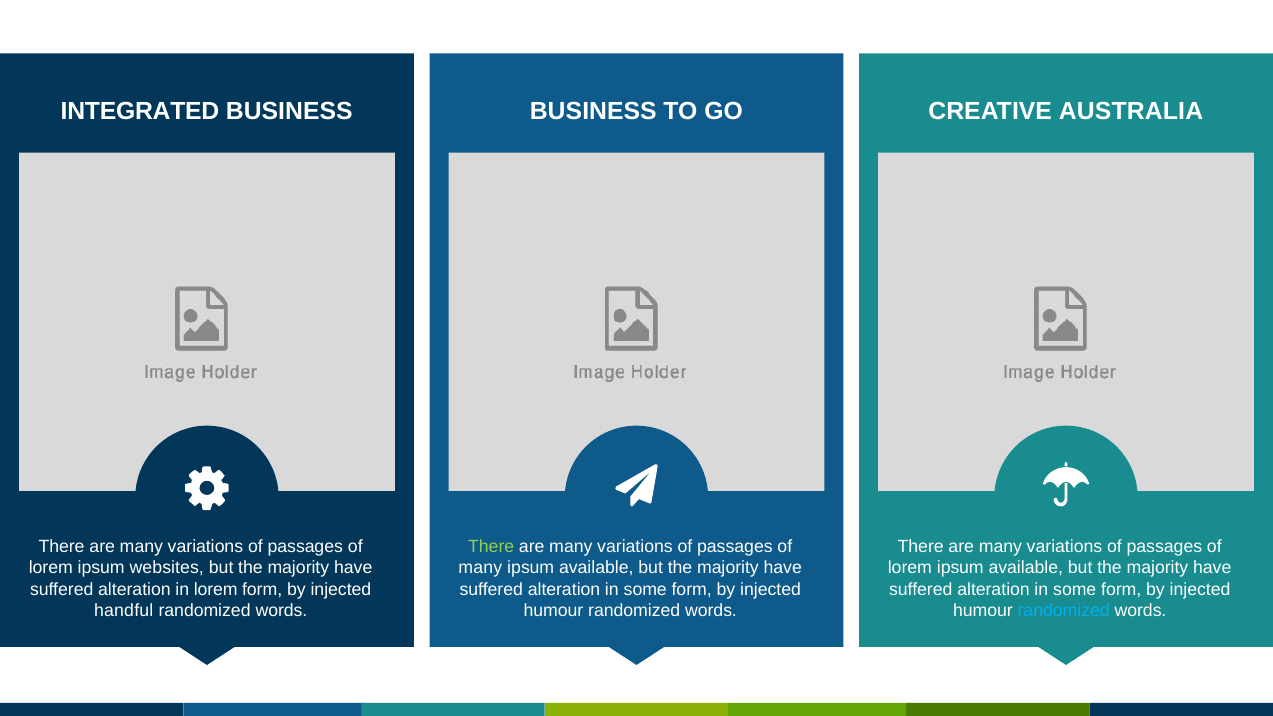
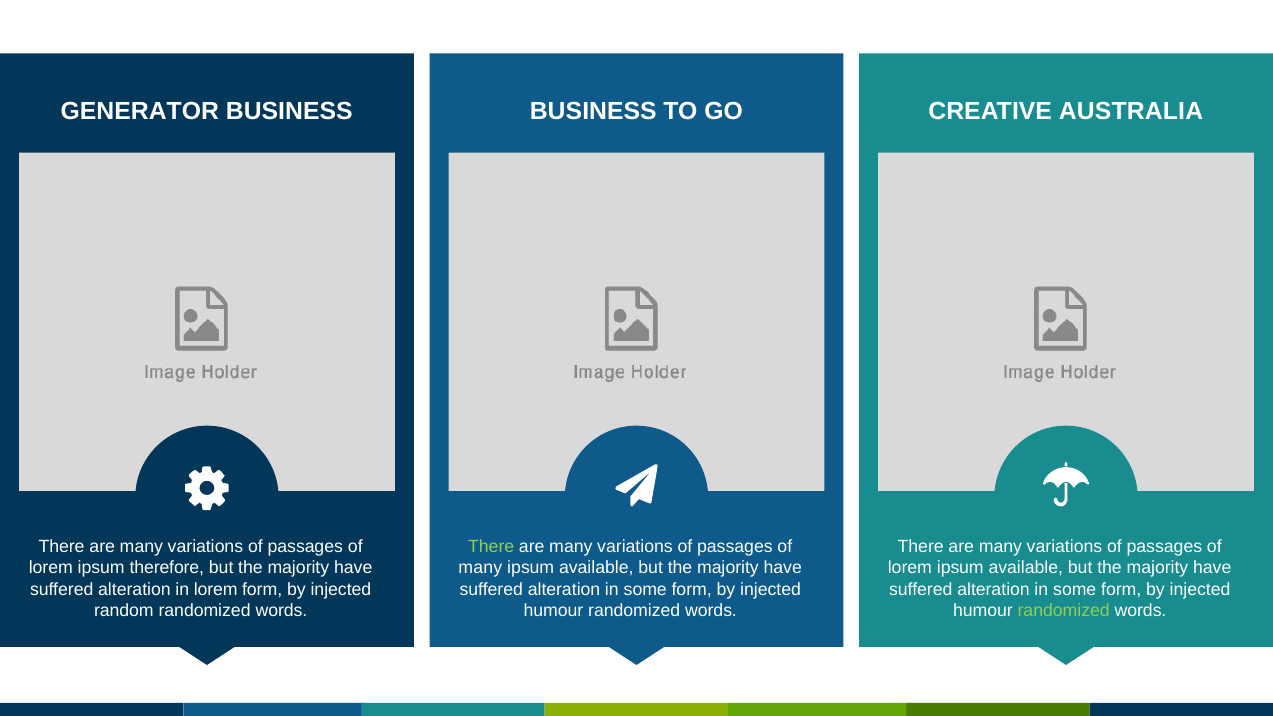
INTEGRATED: INTEGRATED -> GENERATOR
websites: websites -> therefore
handful: handful -> random
randomized at (1064, 611) colour: light blue -> light green
